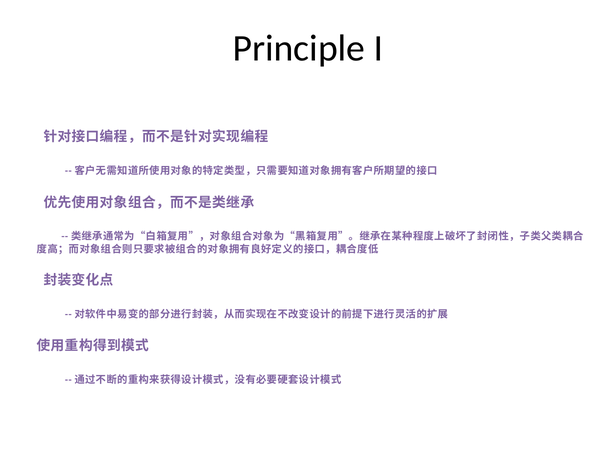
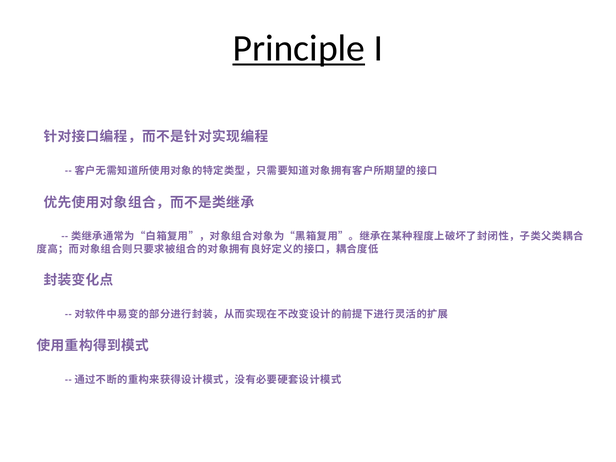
Principle underline: none -> present
